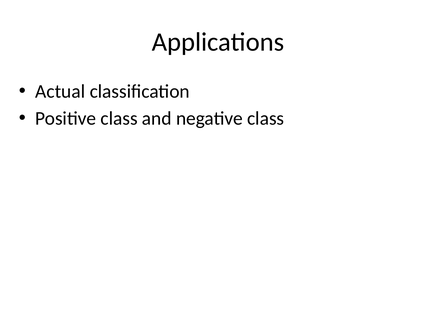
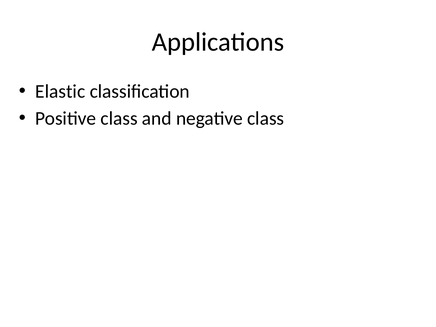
Actual: Actual -> Elastic
